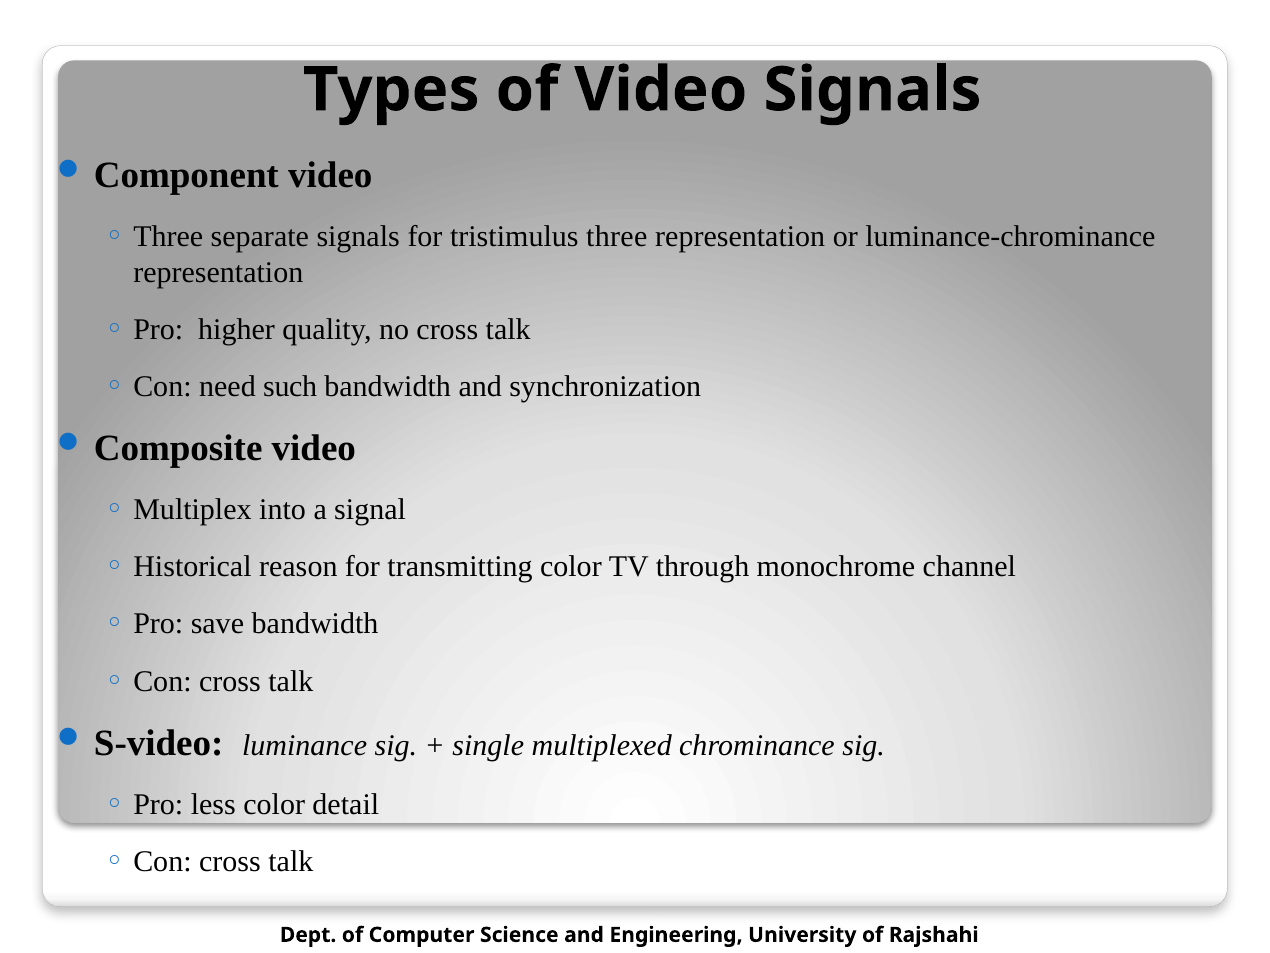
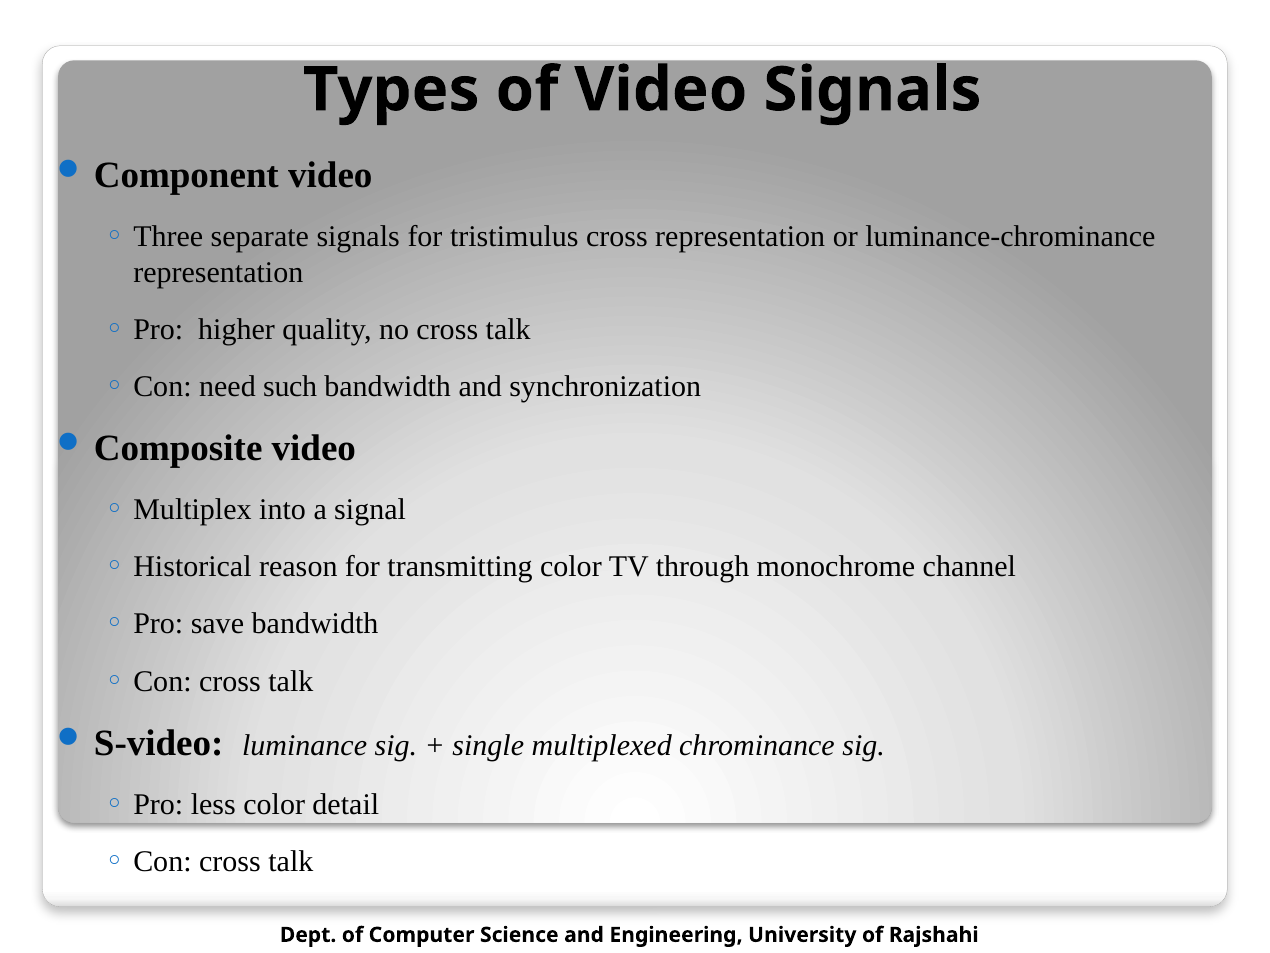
tristimulus three: three -> cross
